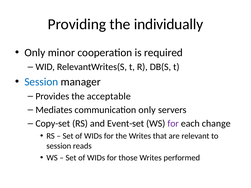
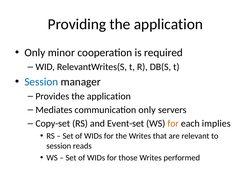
Providing the individually: individually -> application
Provides the acceptable: acceptable -> application
for at (173, 124) colour: purple -> orange
change: change -> implies
